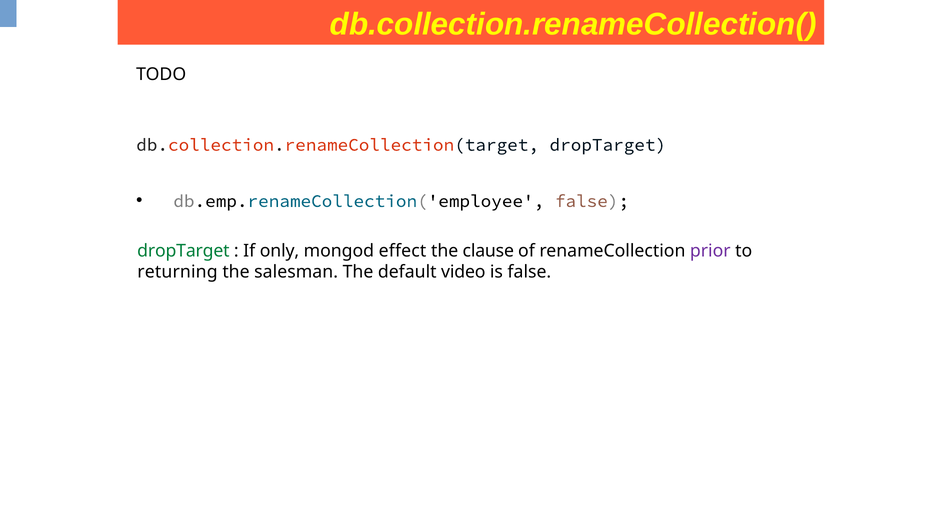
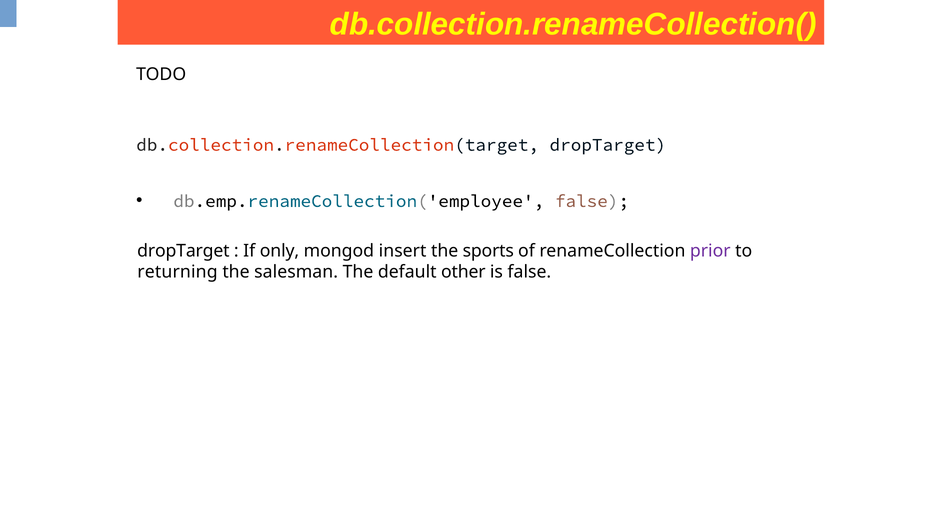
dropTarget at (183, 251) colour: green -> black
effect: effect -> insert
clause: clause -> sports
video: video -> other
